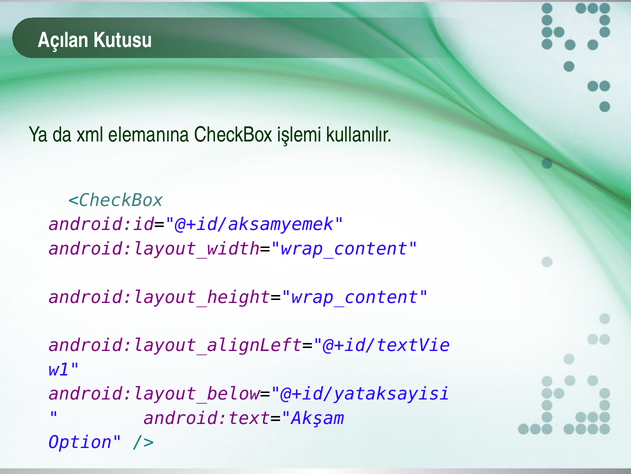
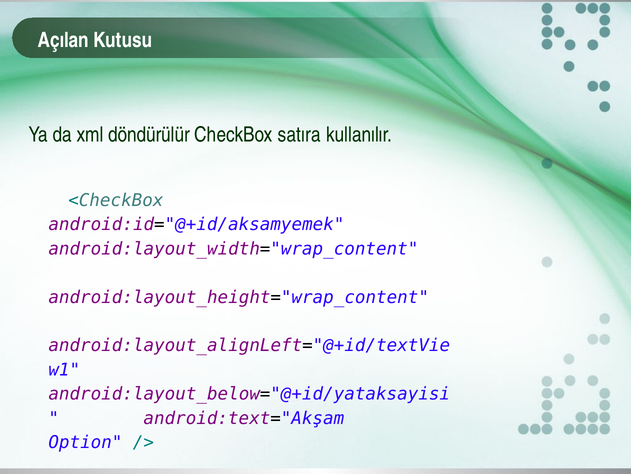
elemanına: elemanına -> döndürülür
işlemi: işlemi -> satıra
